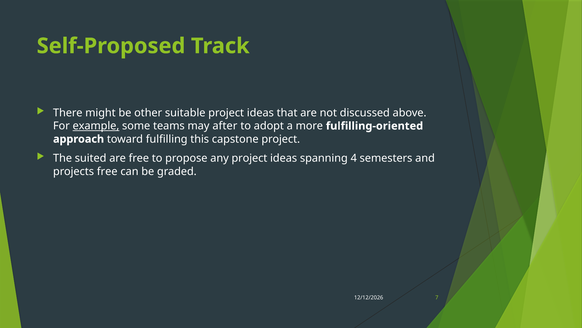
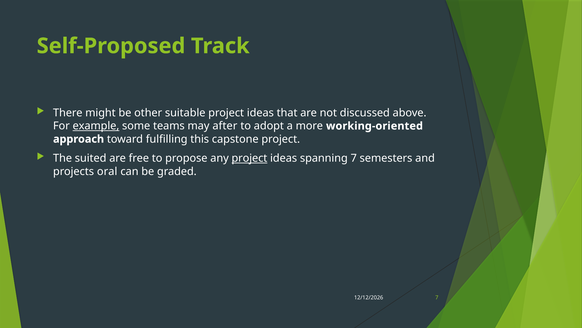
fulfilling-oriented: fulfilling-oriented -> working-oriented
project at (249, 158) underline: none -> present
spanning 4: 4 -> 7
projects free: free -> oral
